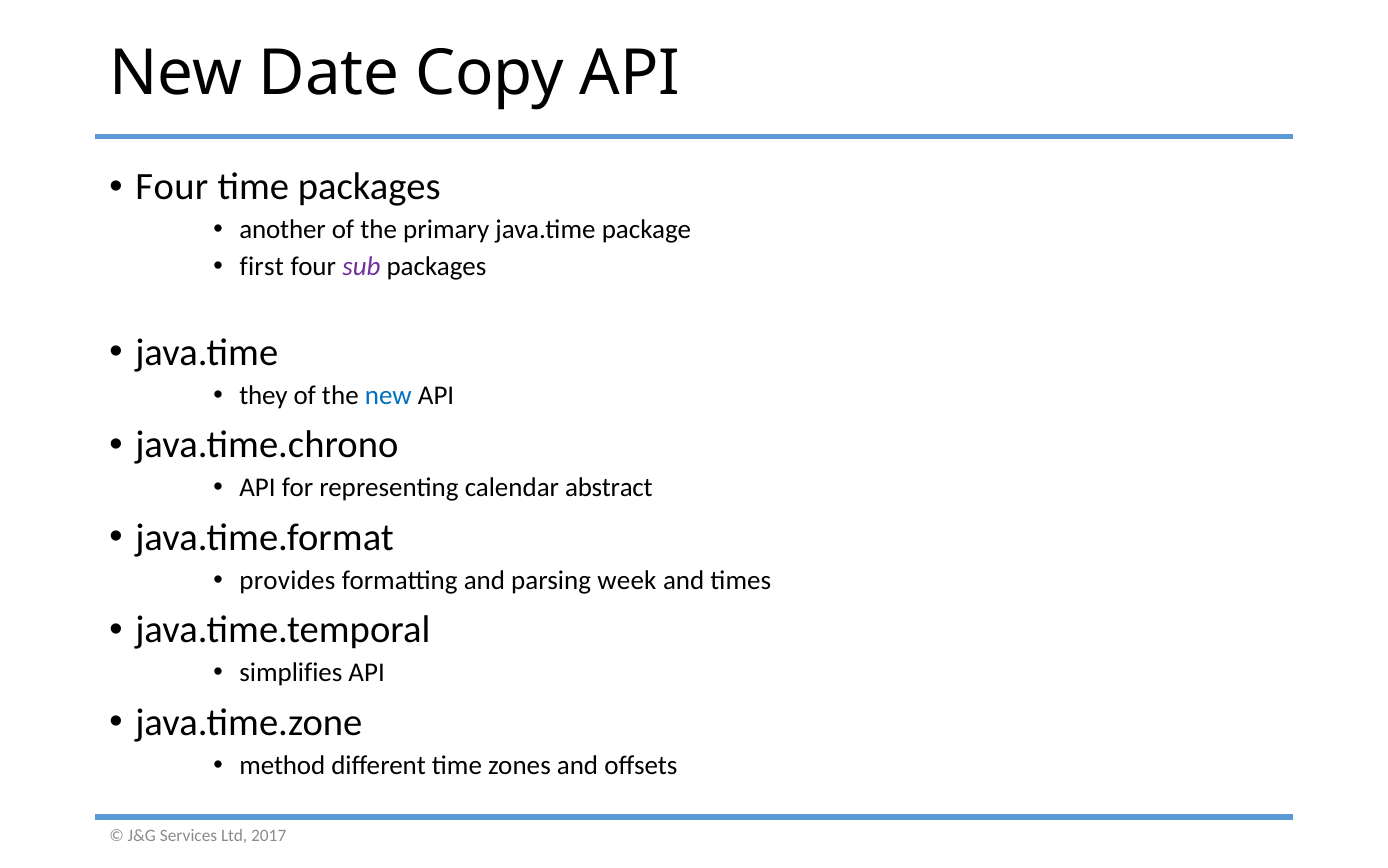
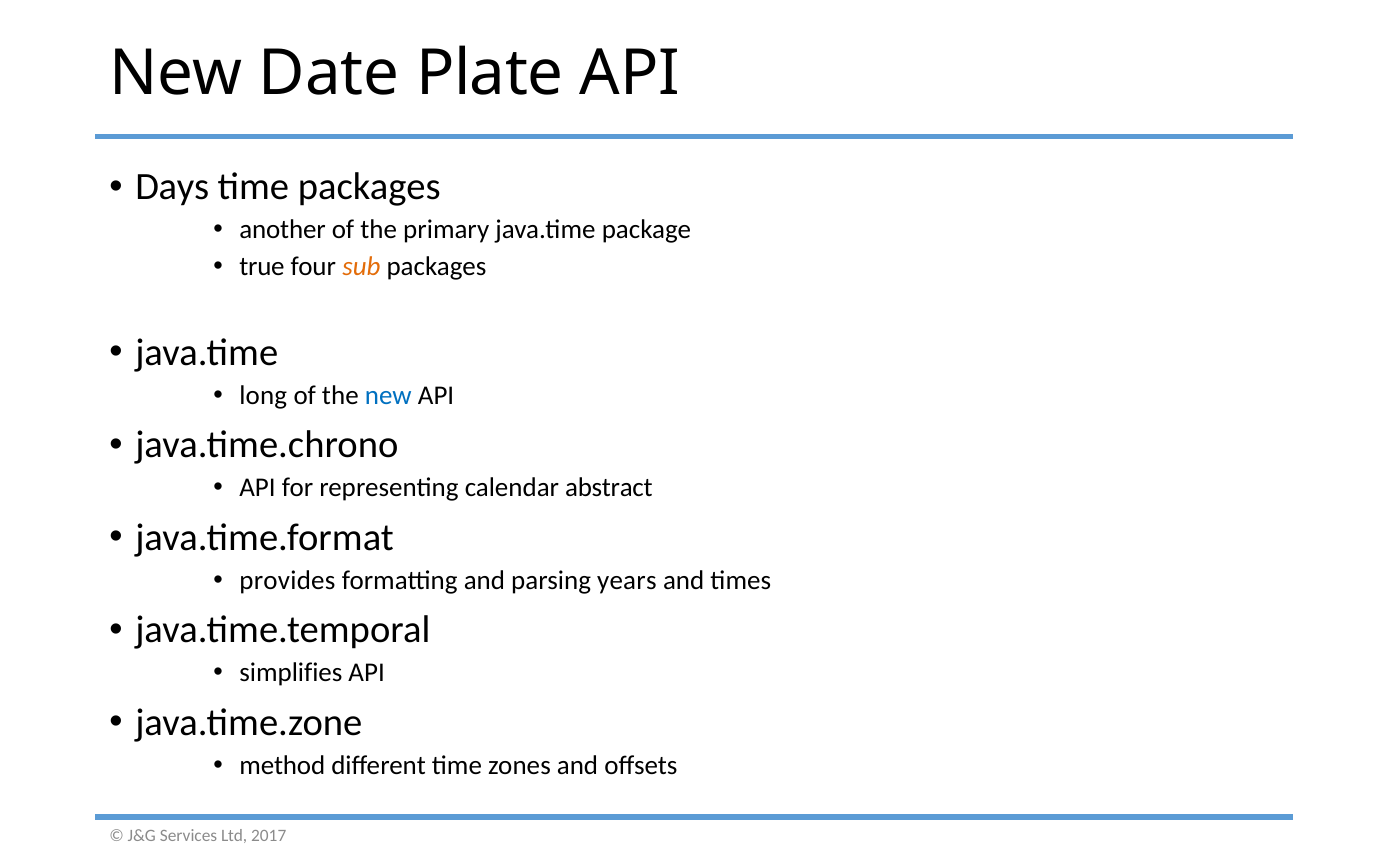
Copy: Copy -> Plate
Four at (172, 187): Four -> Days
first: first -> true
sub colour: purple -> orange
they: they -> long
week: week -> years
